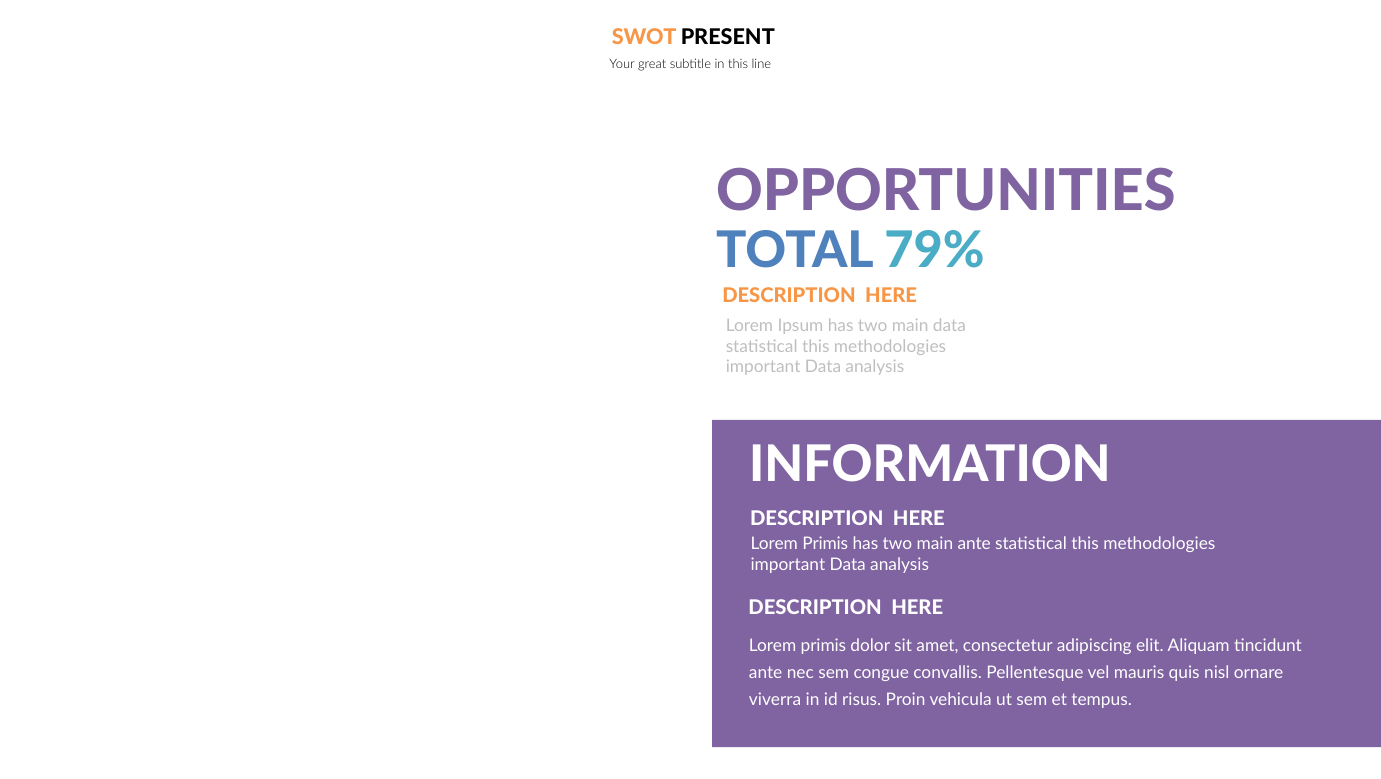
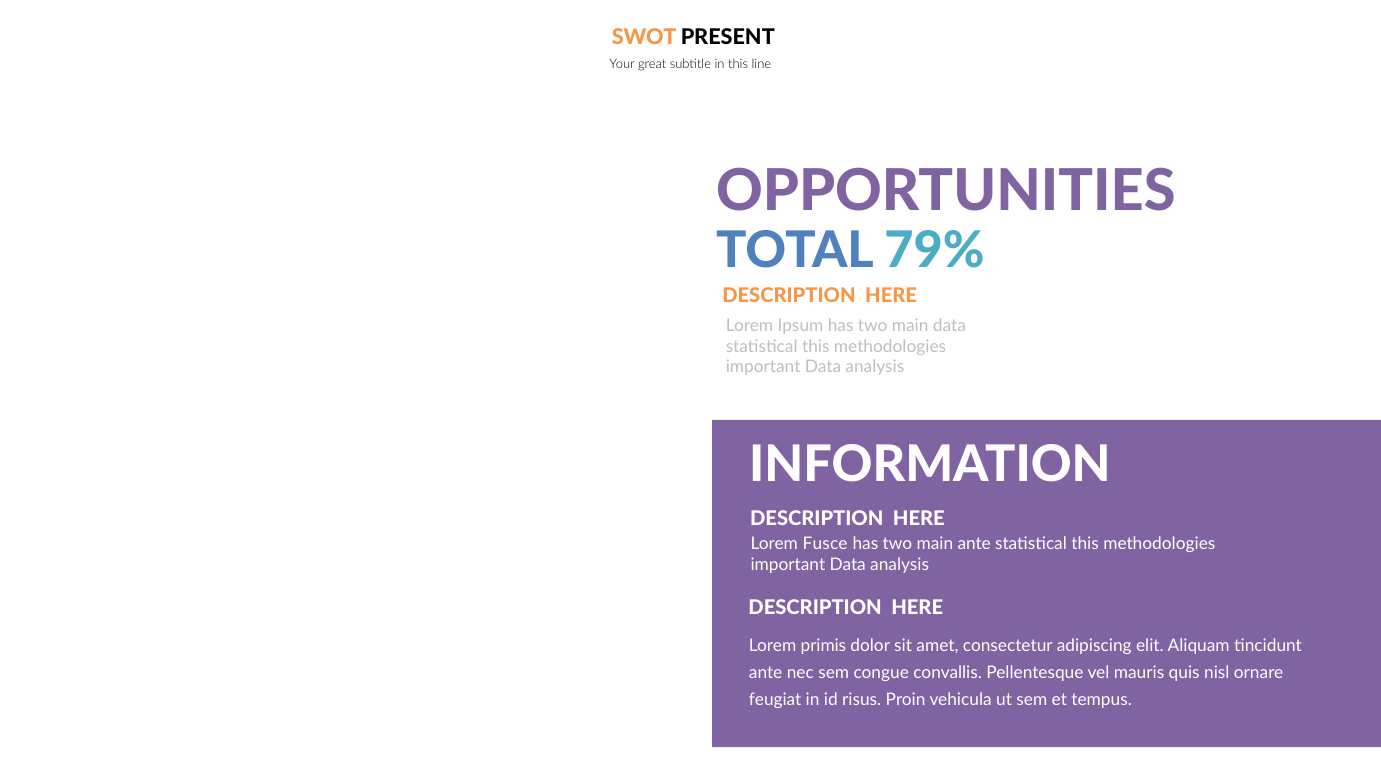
Primis at (825, 543): Primis -> Fusce
viverra: viverra -> feugiat
